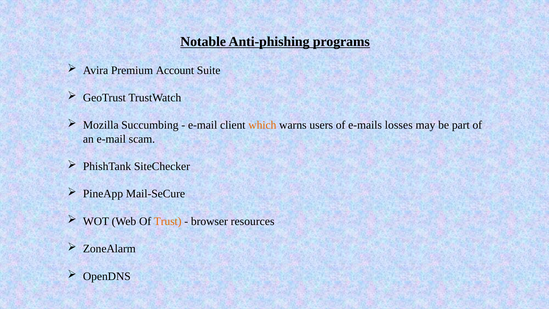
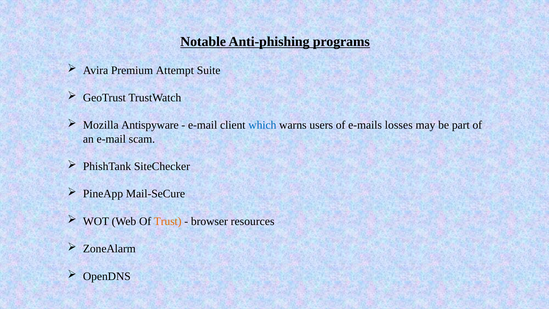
Account: Account -> Attempt
Succumbing: Succumbing -> Antispyware
which colour: orange -> blue
